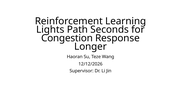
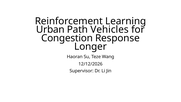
Lights: Lights -> Urban
Seconds: Seconds -> Vehicles
